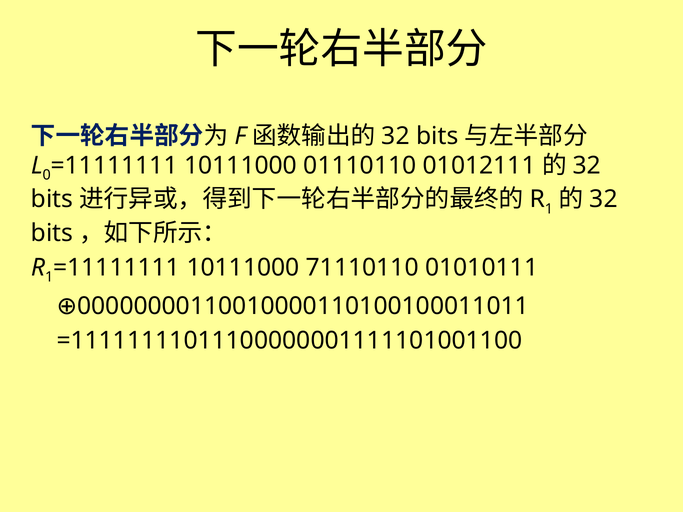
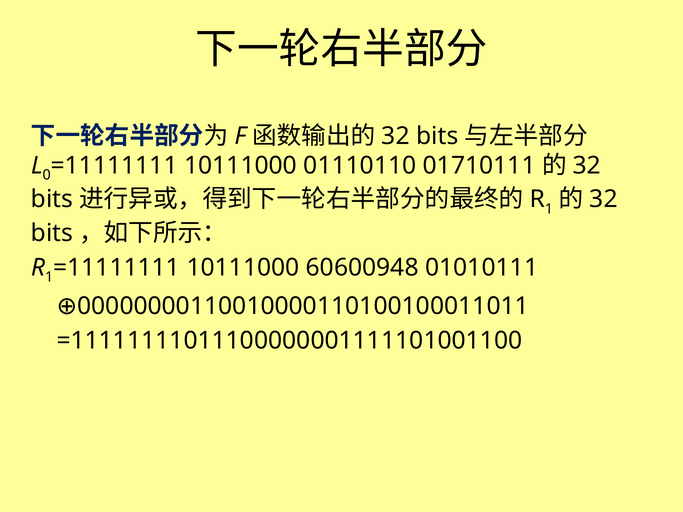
01012111: 01012111 -> 01710111
71110110: 71110110 -> 60600948
